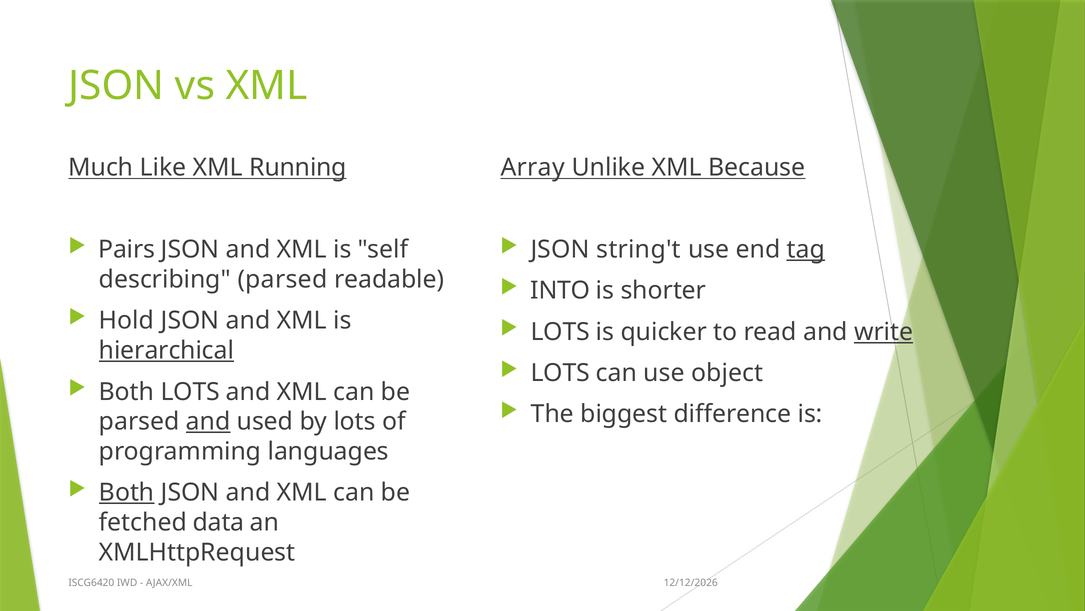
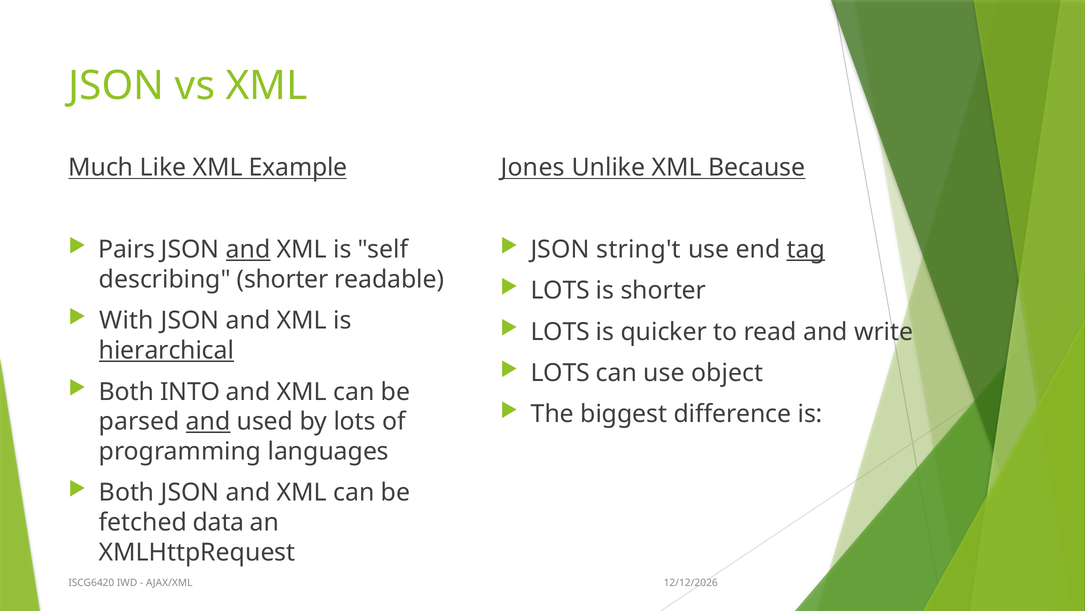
Array: Array -> Jones
Running: Running -> Example
and at (248, 249) underline: none -> present
describing parsed: parsed -> shorter
INTO at (560, 290): INTO -> LOTS
Hold: Hold -> With
write underline: present -> none
Both LOTS: LOTS -> INTO
Both at (127, 492) underline: present -> none
